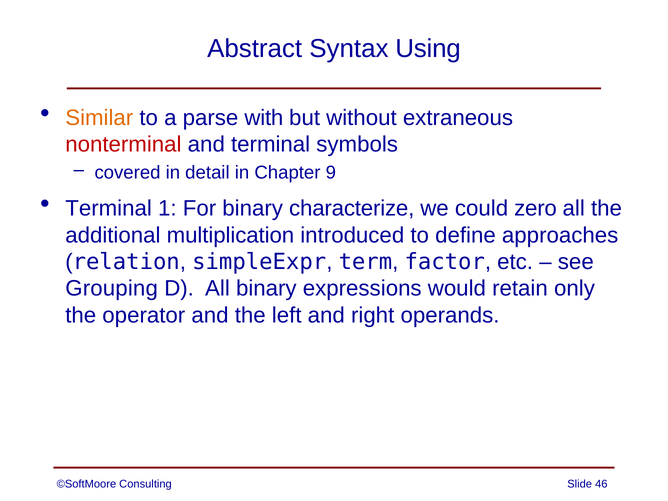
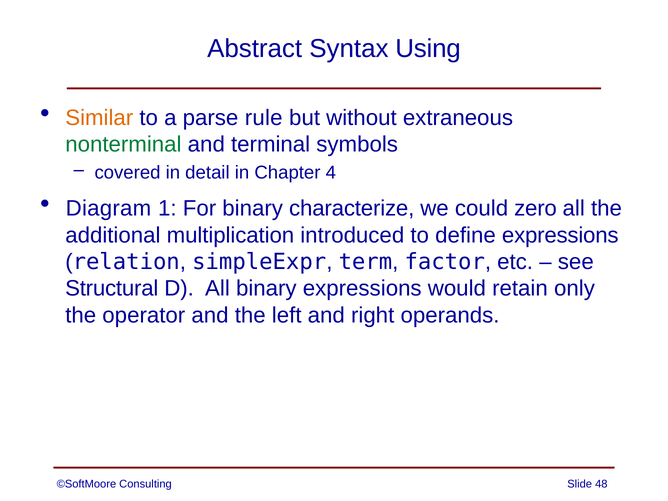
with: with -> rule
nonterminal colour: red -> green
9: 9 -> 4
Terminal at (109, 208): Terminal -> Diagram
define approaches: approaches -> expressions
Grouping: Grouping -> Structural
46: 46 -> 48
